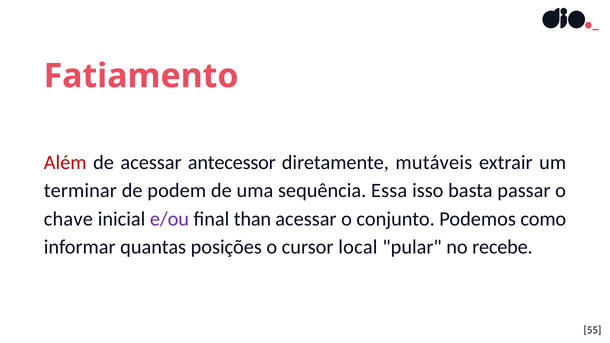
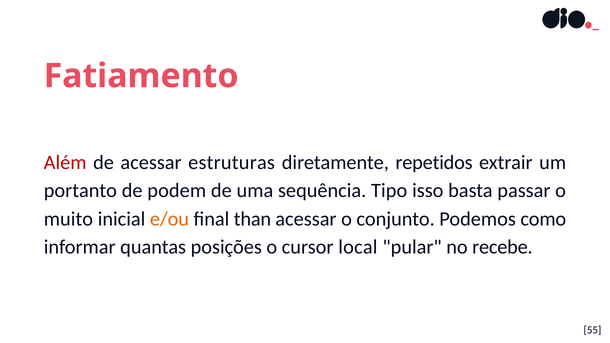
antecessor: antecessor -> estruturas
mutáveis: mutáveis -> repetidos
terminar: terminar -> portanto
Essa: Essa -> Tipo
chave: chave -> muito
e/ou colour: purple -> orange
